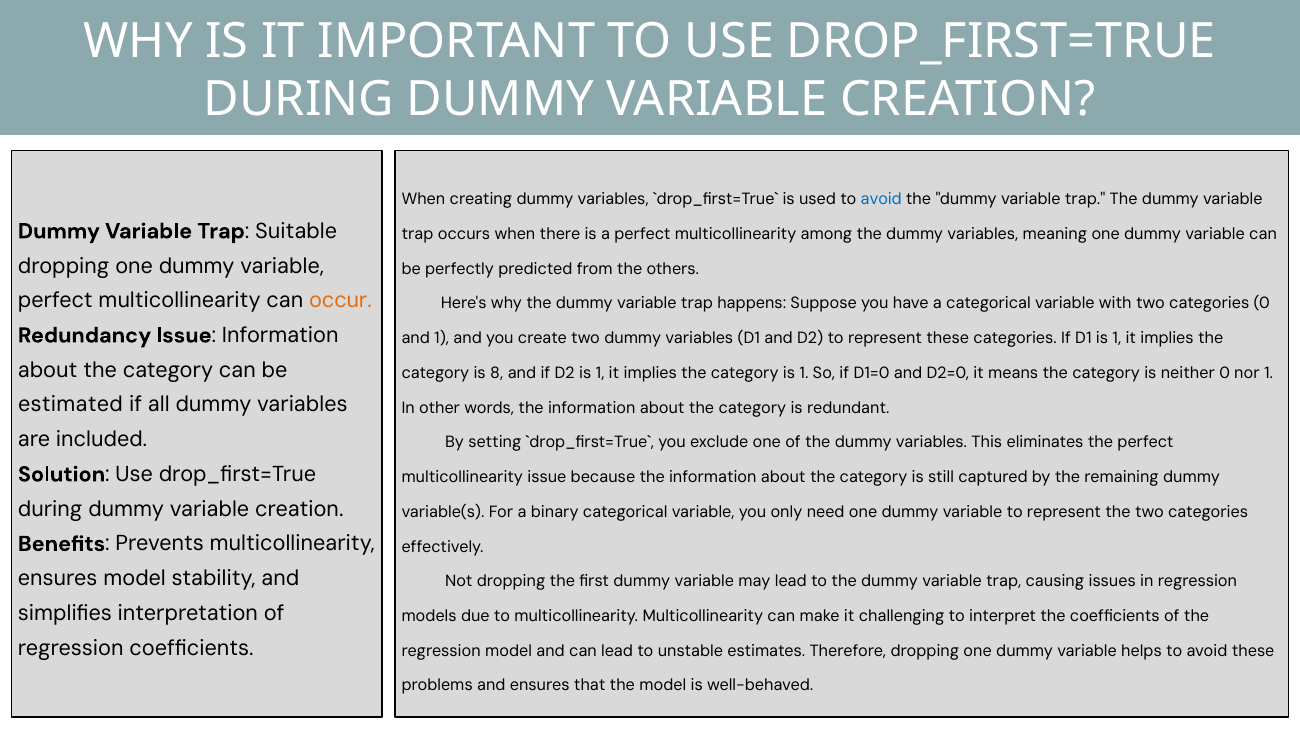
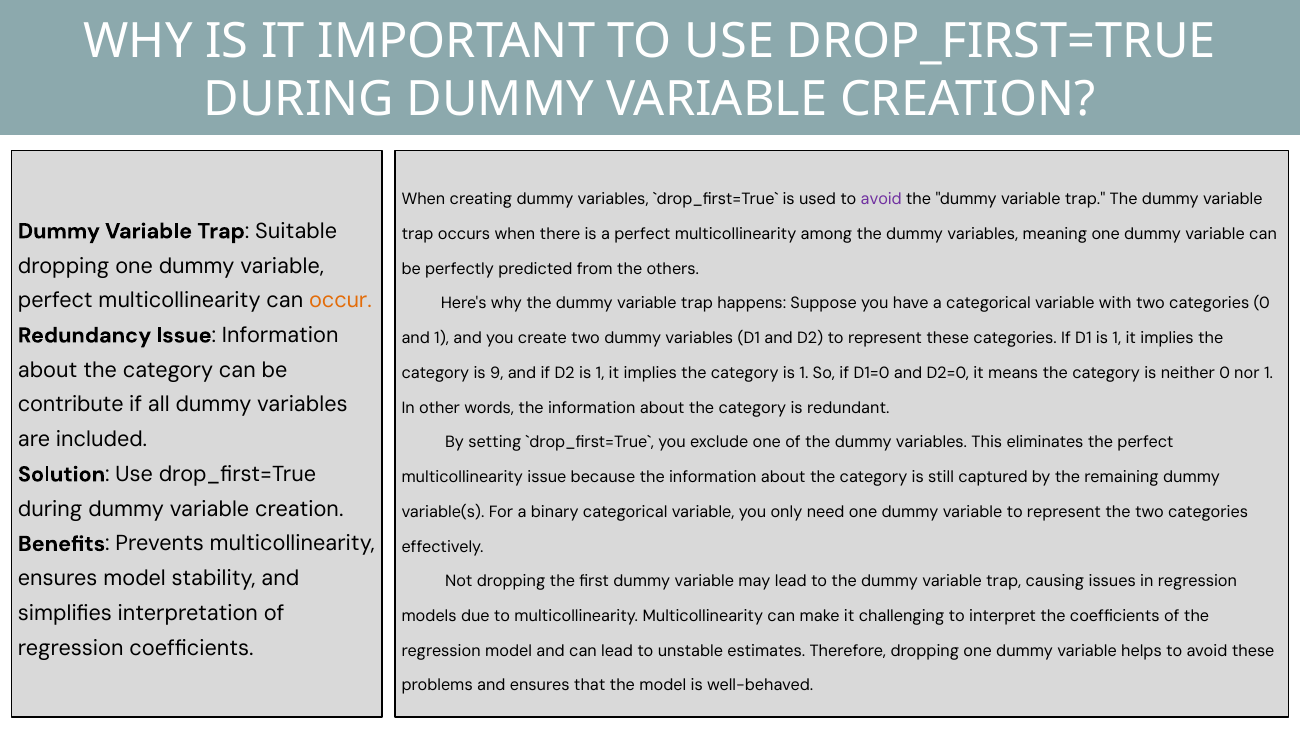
avoid at (881, 199) colour: blue -> purple
8: 8 -> 9
estimated: estimated -> contribute
